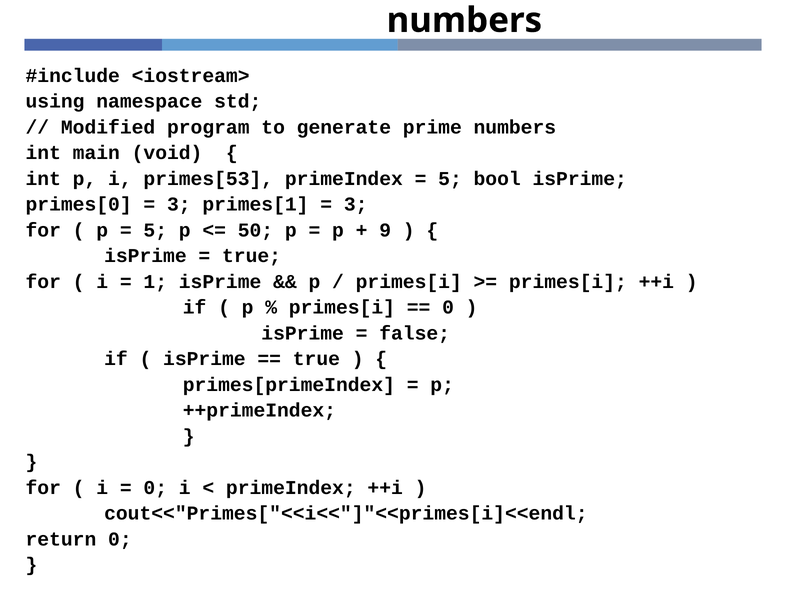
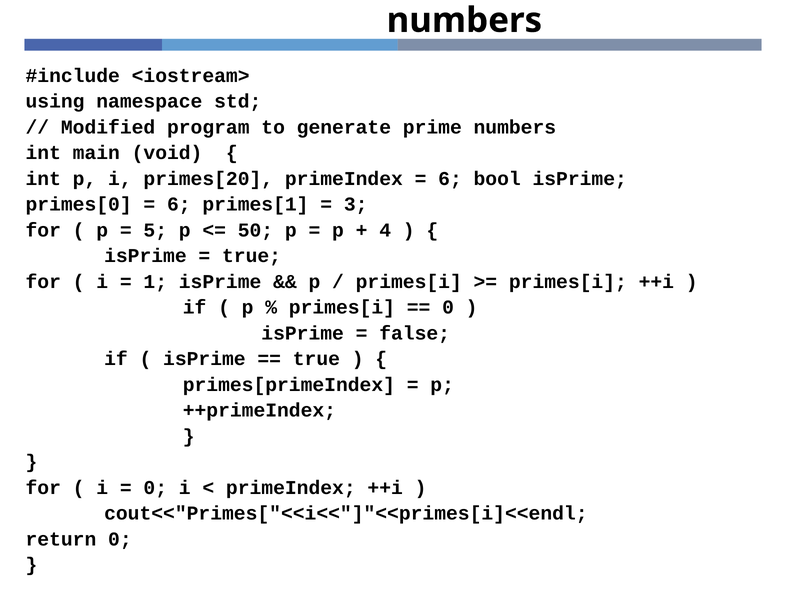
primes[53: primes[53 -> primes[20
5 at (450, 179): 5 -> 6
3 at (179, 205): 3 -> 6
9: 9 -> 4
